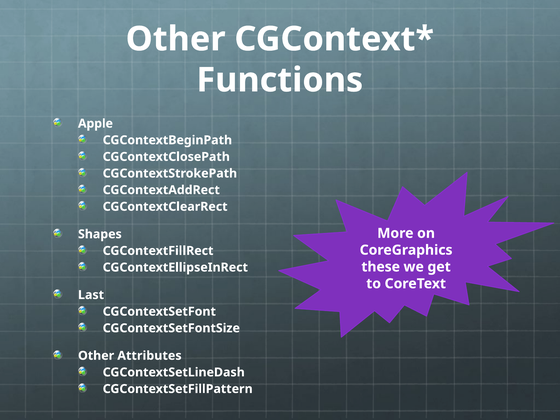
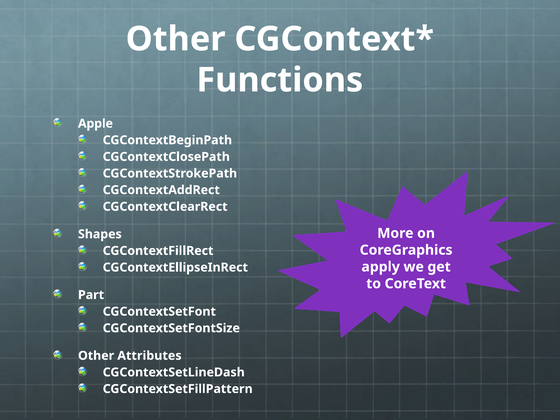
these: these -> apply
Last: Last -> Part
